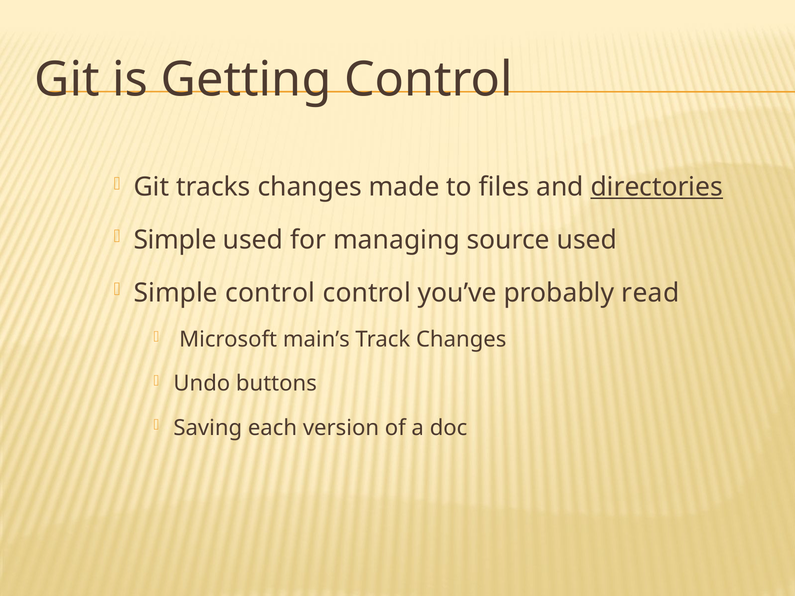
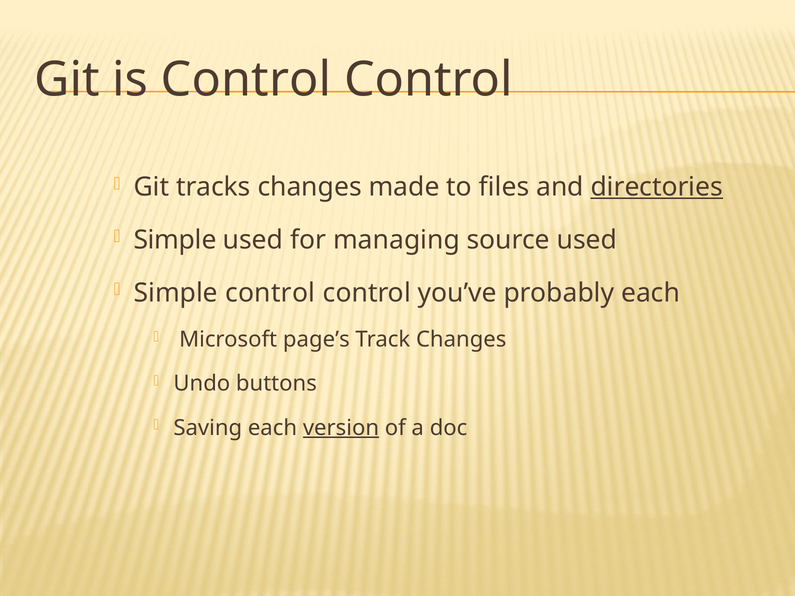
is Getting: Getting -> Control
probably read: read -> each
main’s: main’s -> page’s
version underline: none -> present
